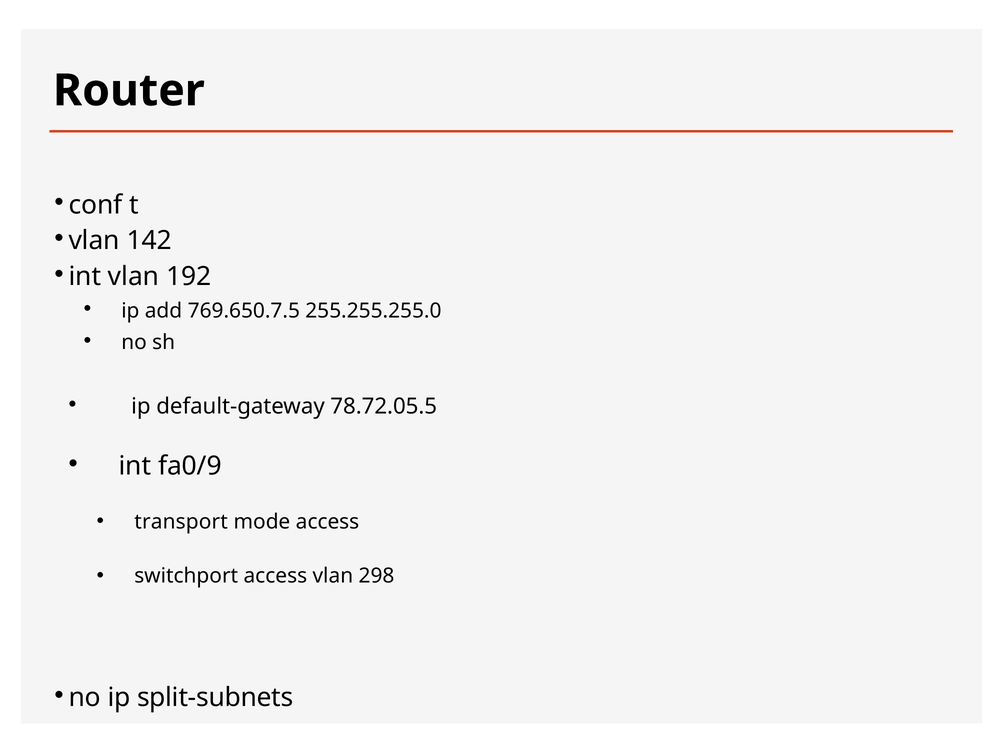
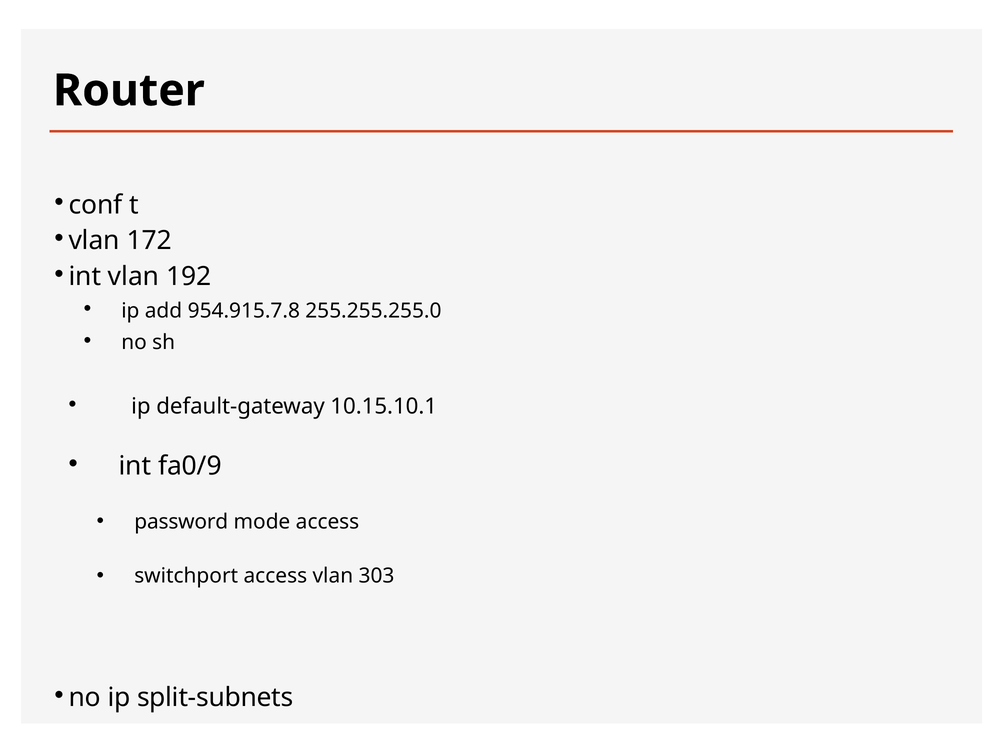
142: 142 -> 172
769.650.7.5: 769.650.7.5 -> 954.915.7.8
78.72.05.5: 78.72.05.5 -> 10.15.10.1
transport: transport -> password
298: 298 -> 303
